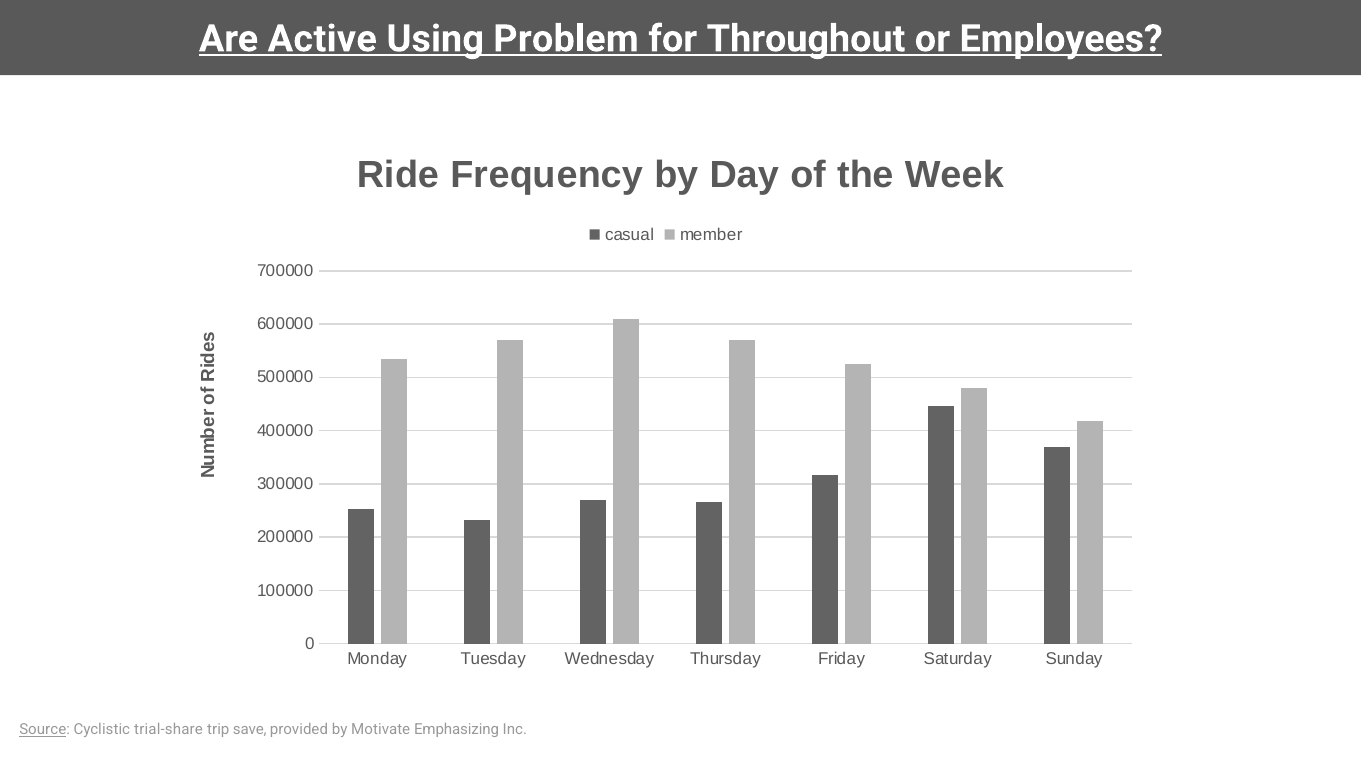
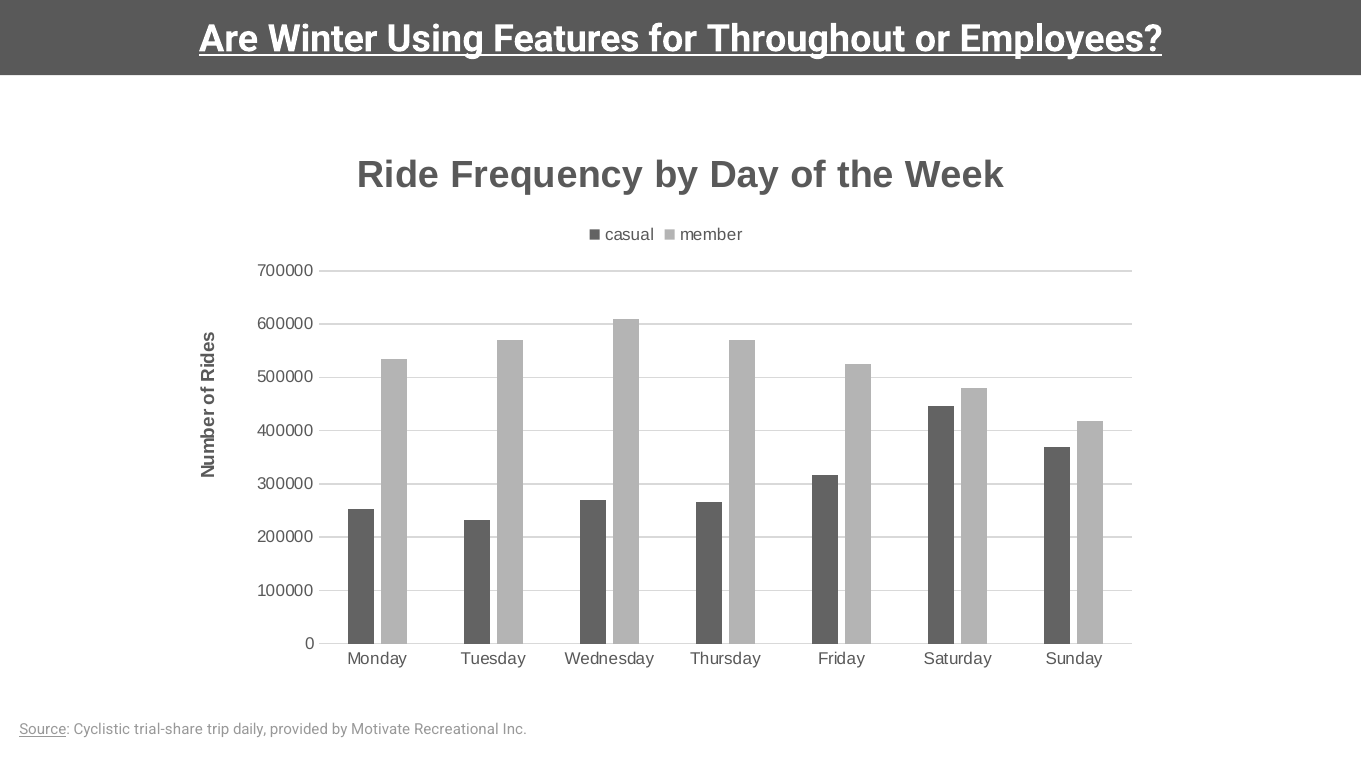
Active: Active -> Winter
Problem: Problem -> Features
save: save -> daily
Emphasizing: Emphasizing -> Recreational
